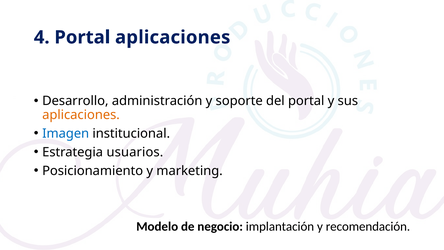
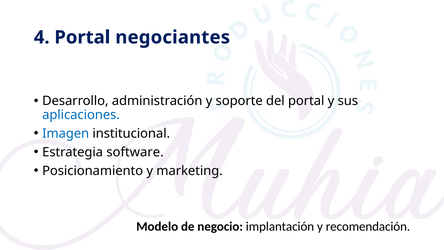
Portal aplicaciones: aplicaciones -> negociantes
aplicaciones at (81, 115) colour: orange -> blue
usuarios: usuarios -> software
